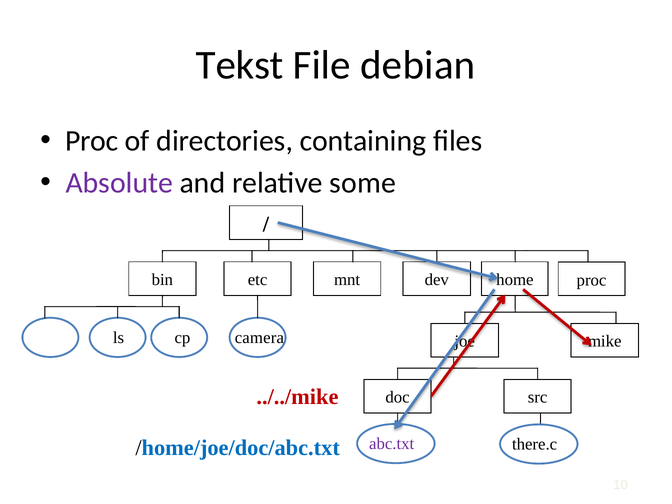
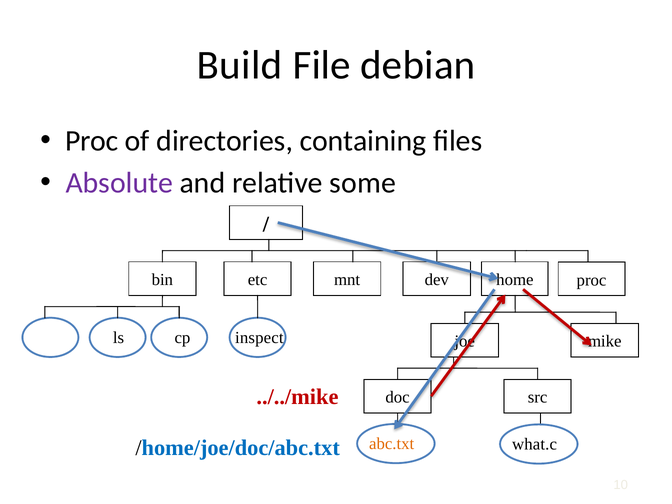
Tekst: Tekst -> Build
camera: camera -> inspect
abc.txt colour: purple -> orange
there.c: there.c -> what.c
